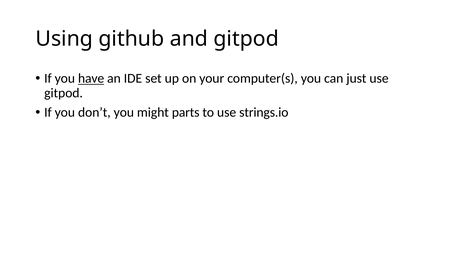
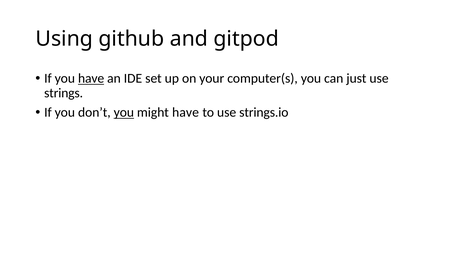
gitpod at (64, 93): gitpod -> strings
you at (124, 113) underline: none -> present
might parts: parts -> have
